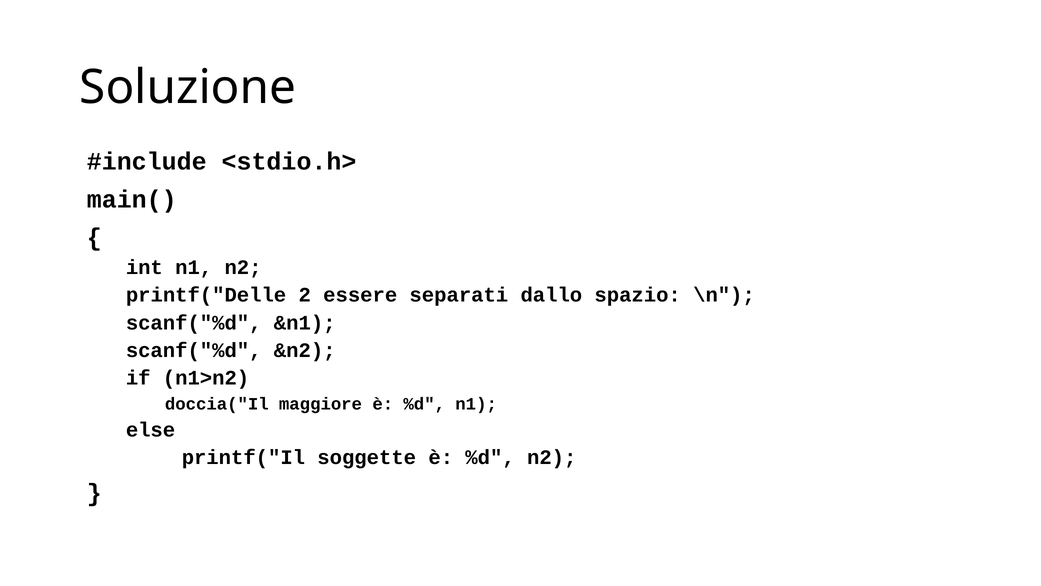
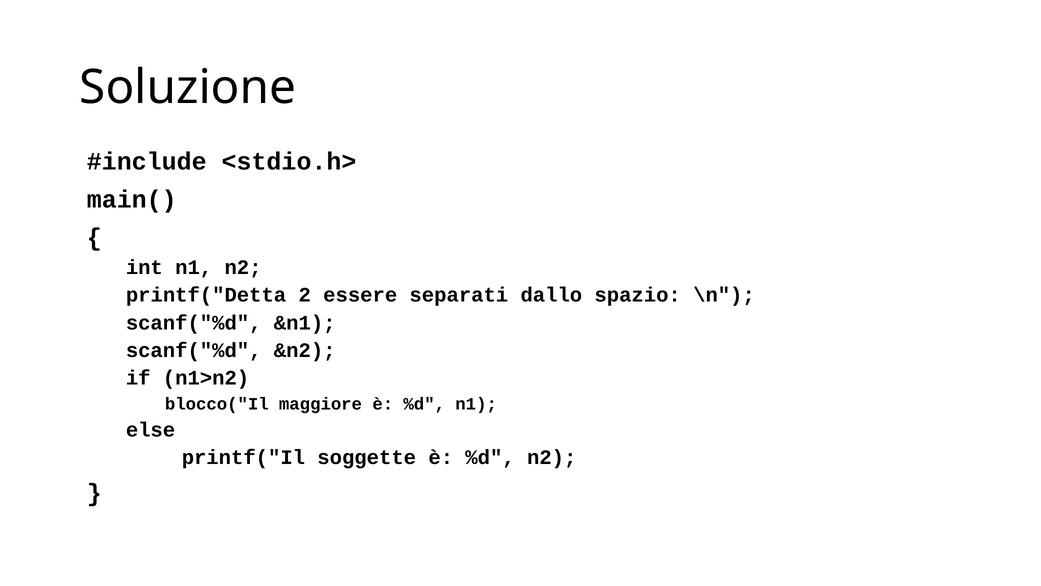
printf("Delle: printf("Delle -> printf("Detta
doccia("Il: doccia("Il -> blocco("Il
